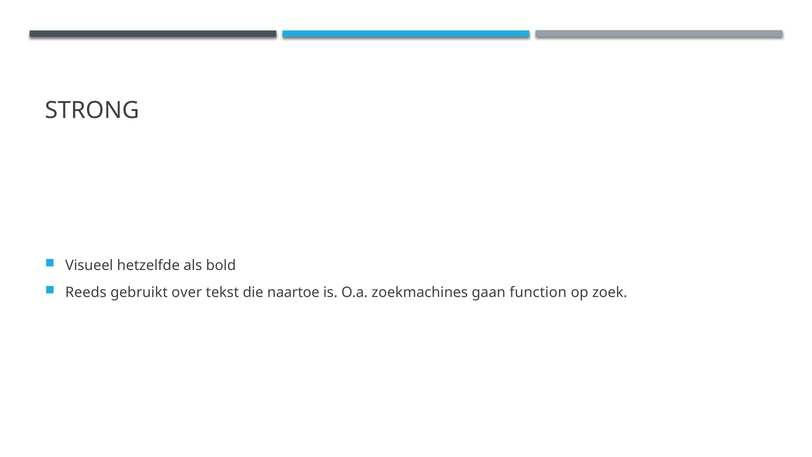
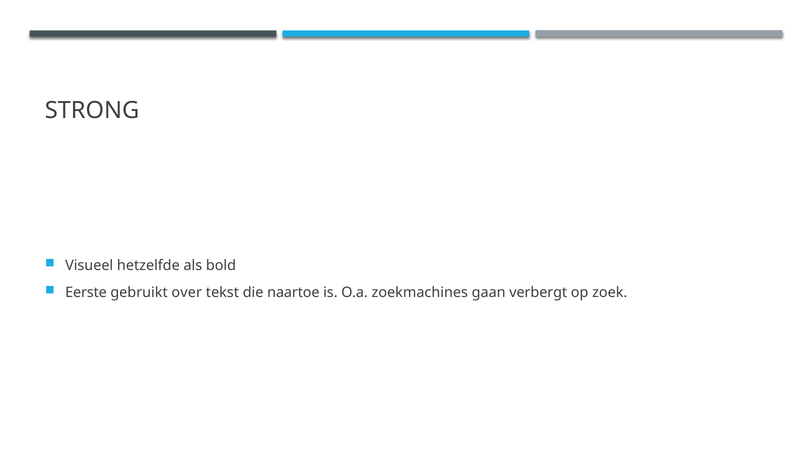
Reeds: Reeds -> Eerste
function: function -> verbergt
